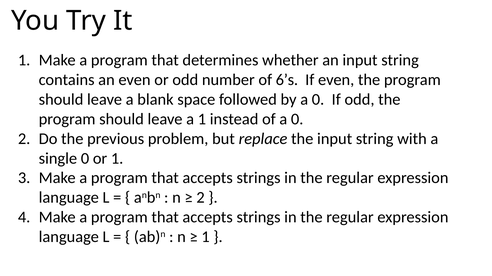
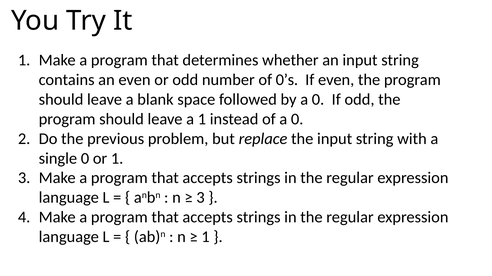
6’s: 6’s -> 0’s
2 at (201, 198): 2 -> 3
